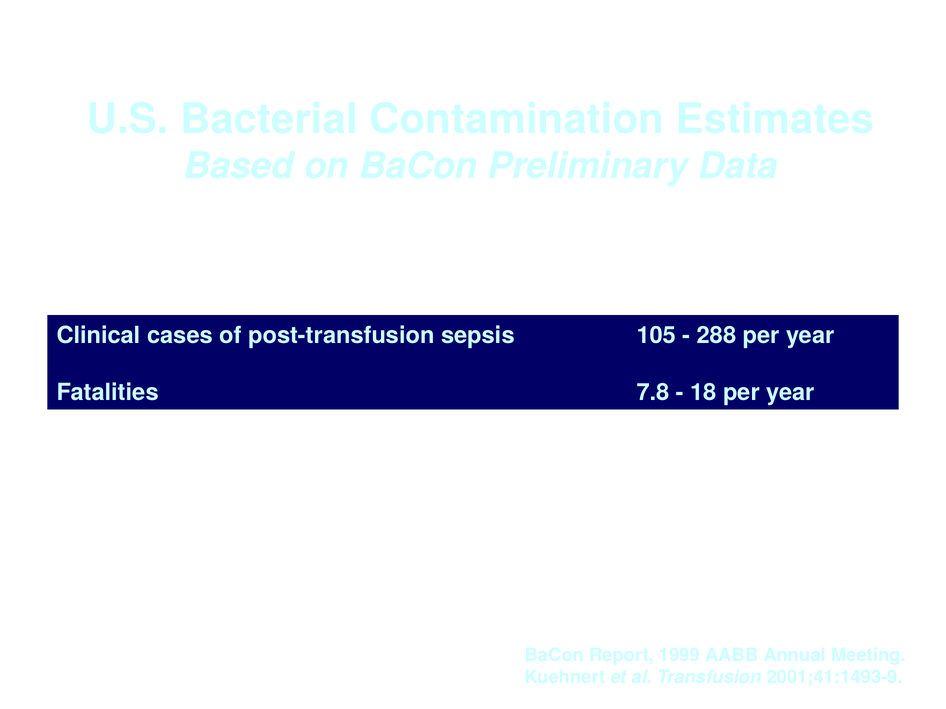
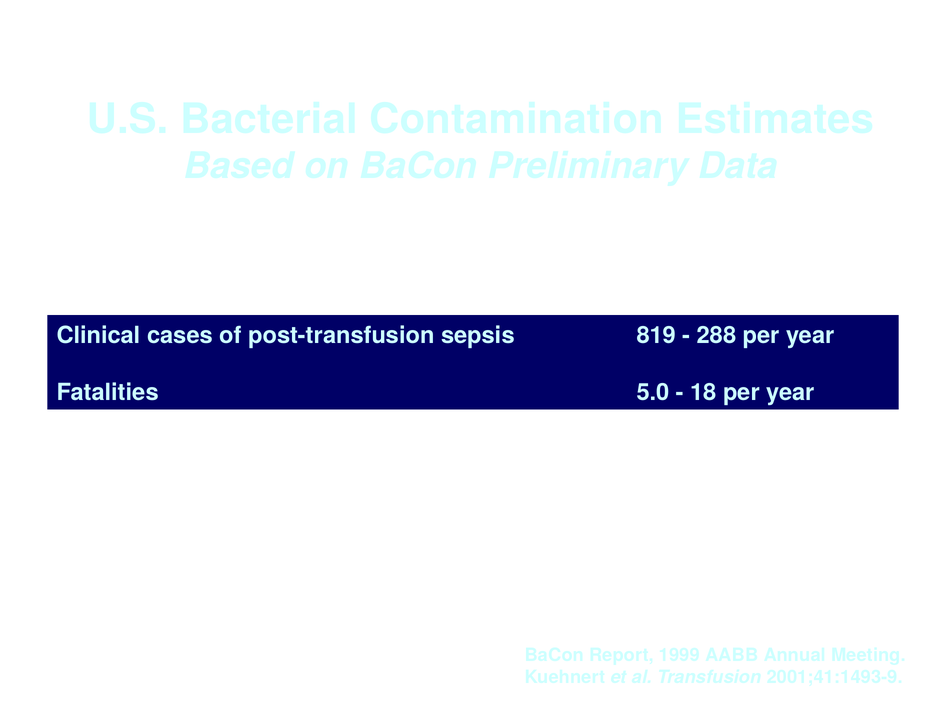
105: 105 -> 819
7.8: 7.8 -> 5.0
